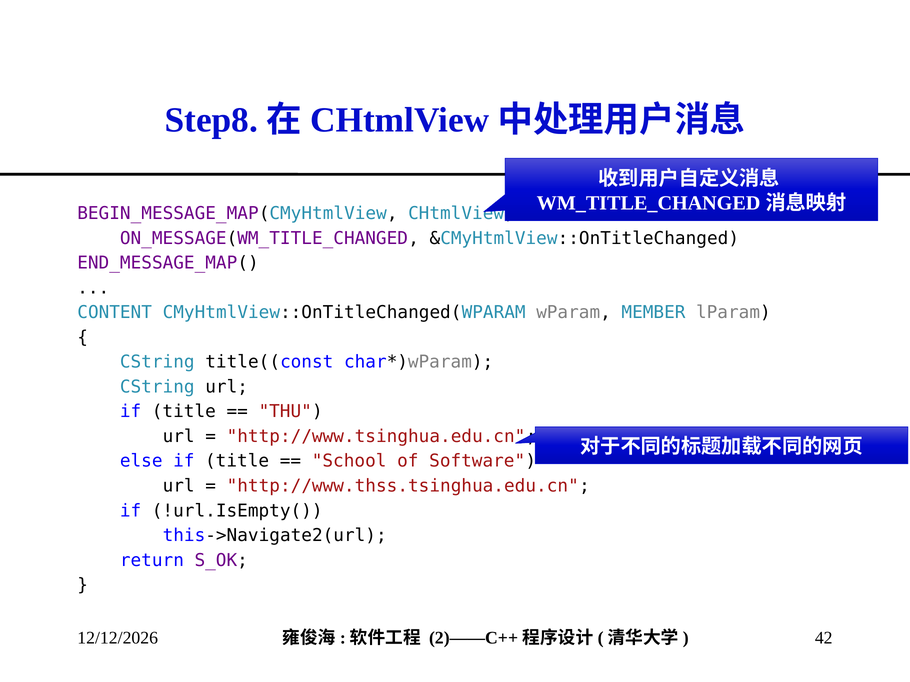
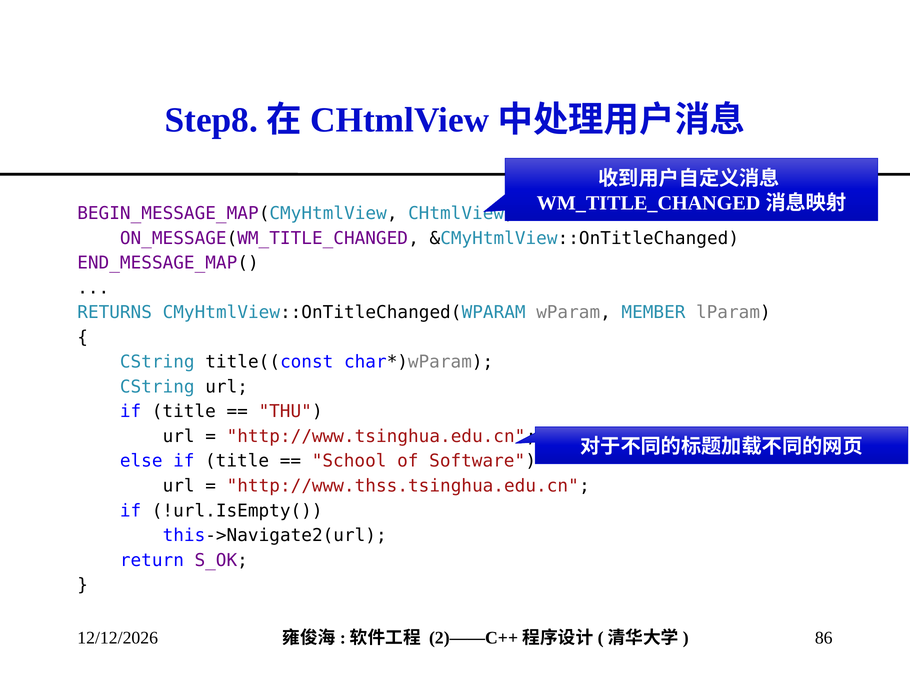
CONTENT: CONTENT -> RETURNS
42: 42 -> 86
